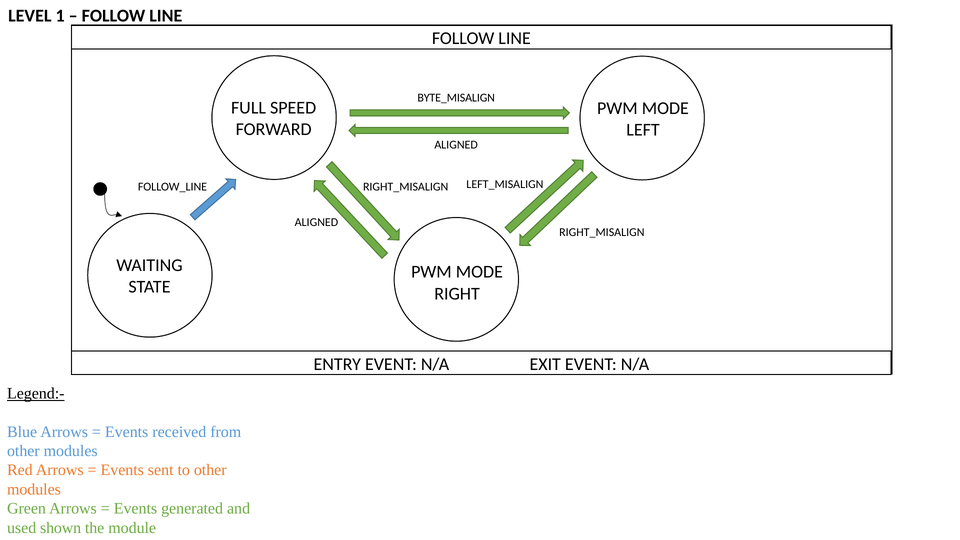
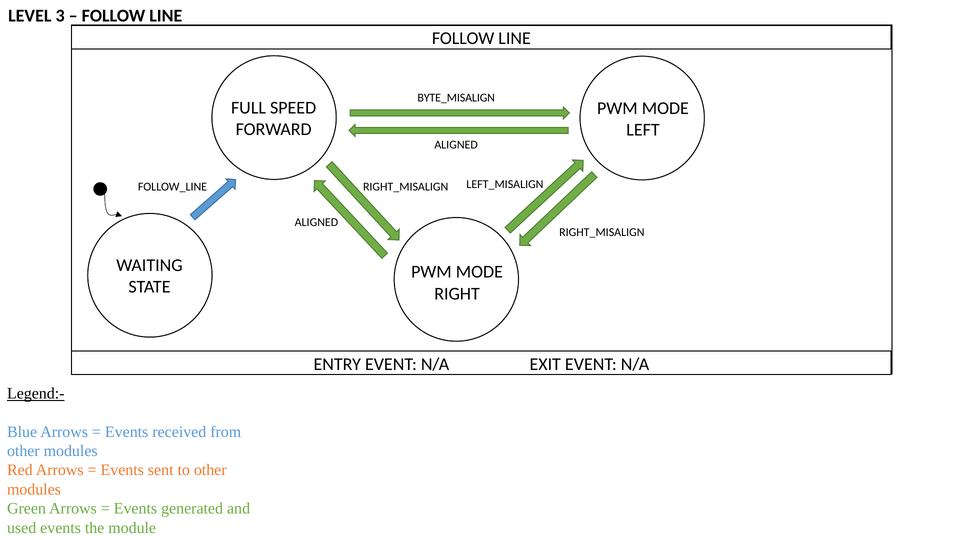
1: 1 -> 3
used shown: shown -> events
